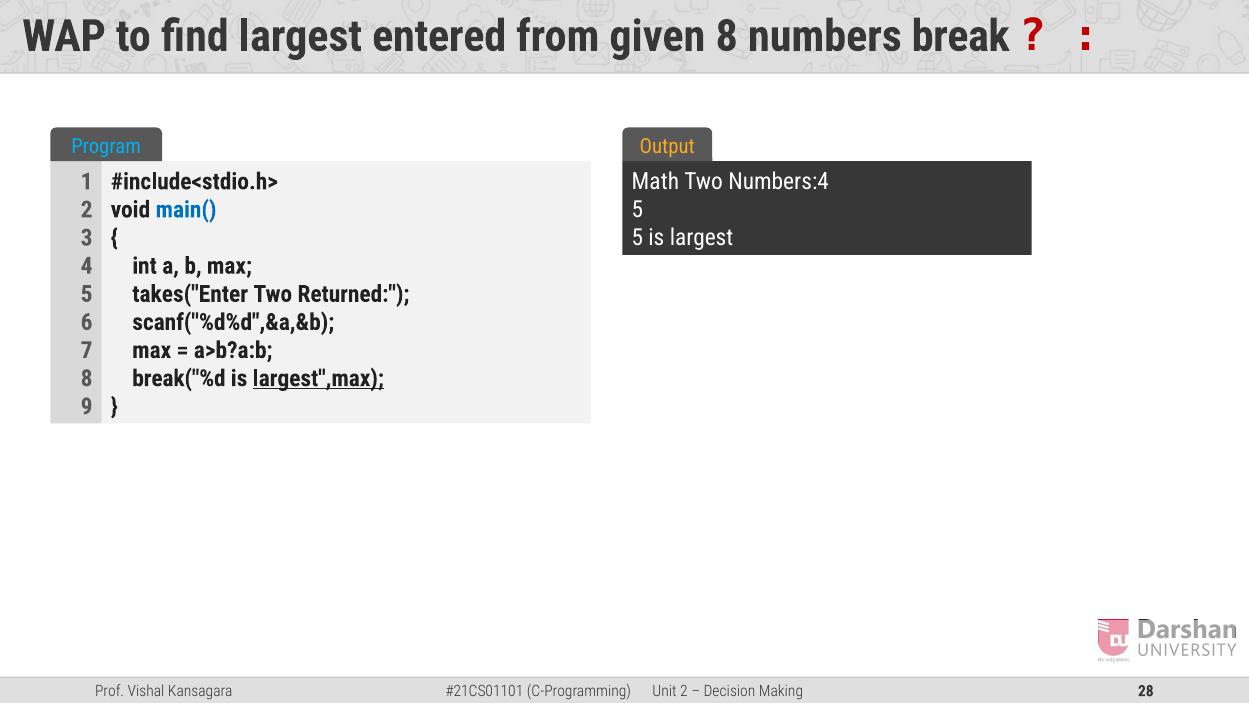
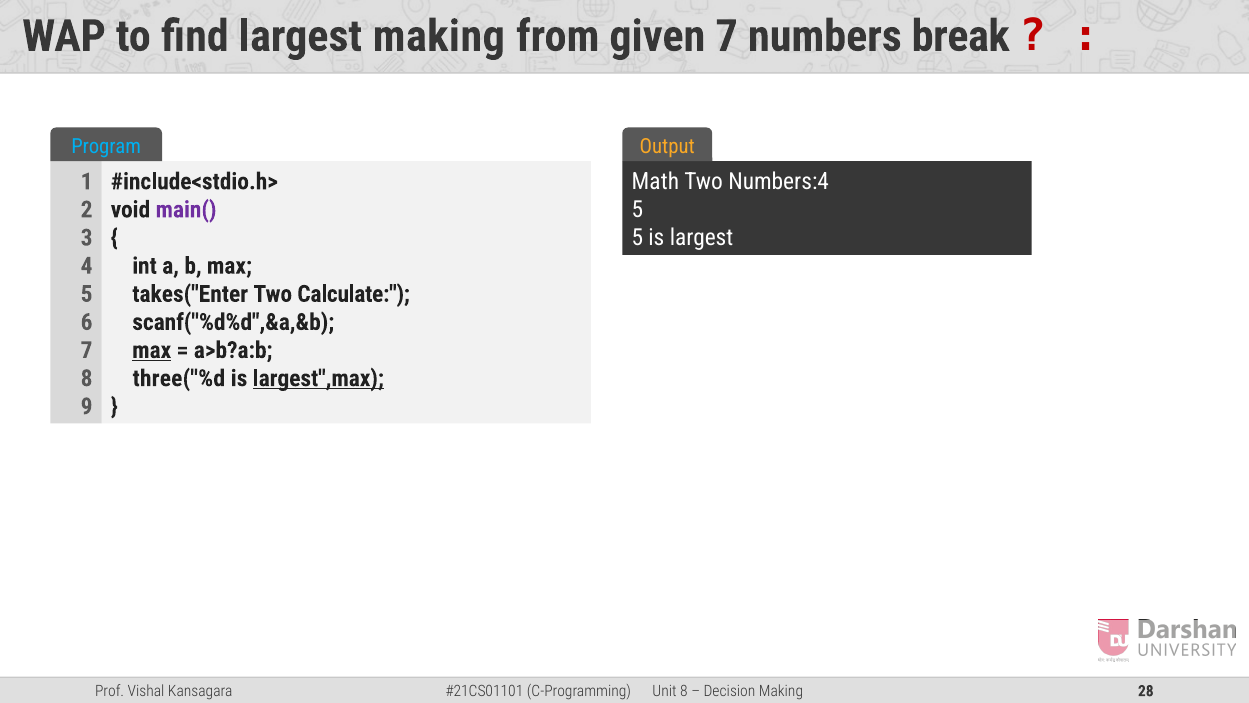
largest entered: entered -> making
given 8: 8 -> 7
main( colour: blue -> purple
Returned: Returned -> Calculate
max at (152, 350) underline: none -> present
break("%d: break("%d -> three("%d
2 at (684, 691): 2 -> 8
